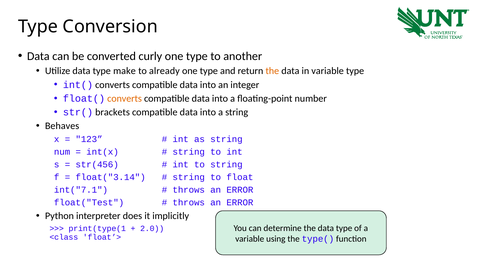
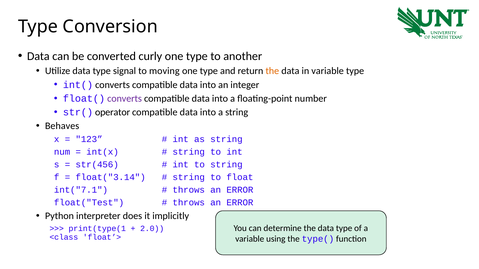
make: make -> signal
already: already -> moving
converts at (125, 99) colour: orange -> purple
brackets: brackets -> operator
